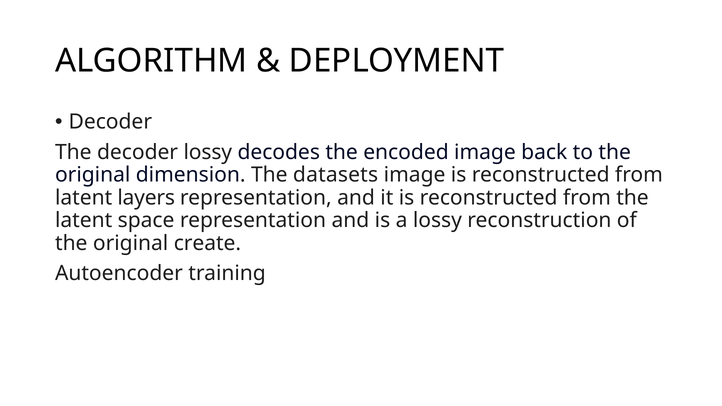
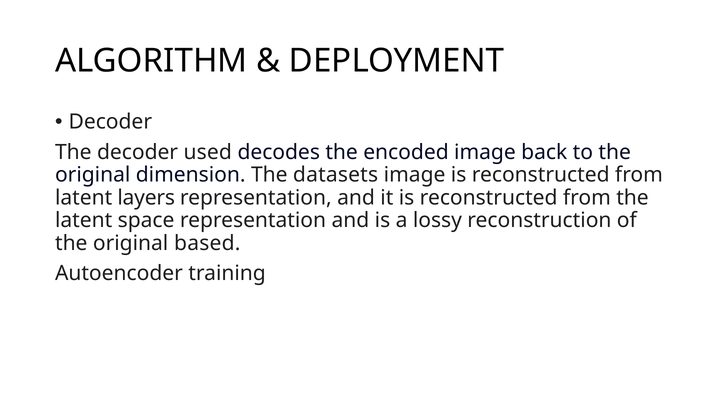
decoder lossy: lossy -> used
create: create -> based
